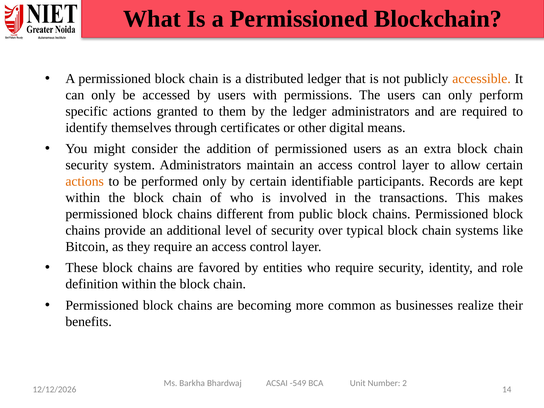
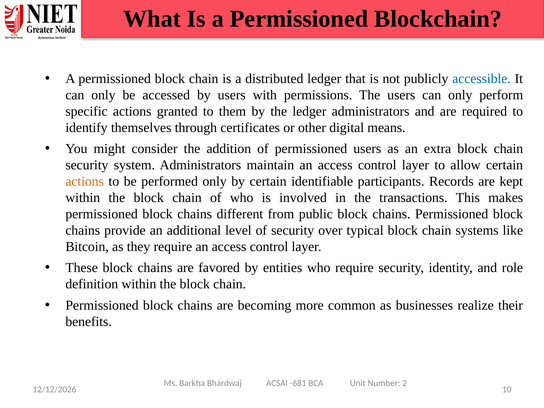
accessible colour: orange -> blue
-549: -549 -> -681
14: 14 -> 10
